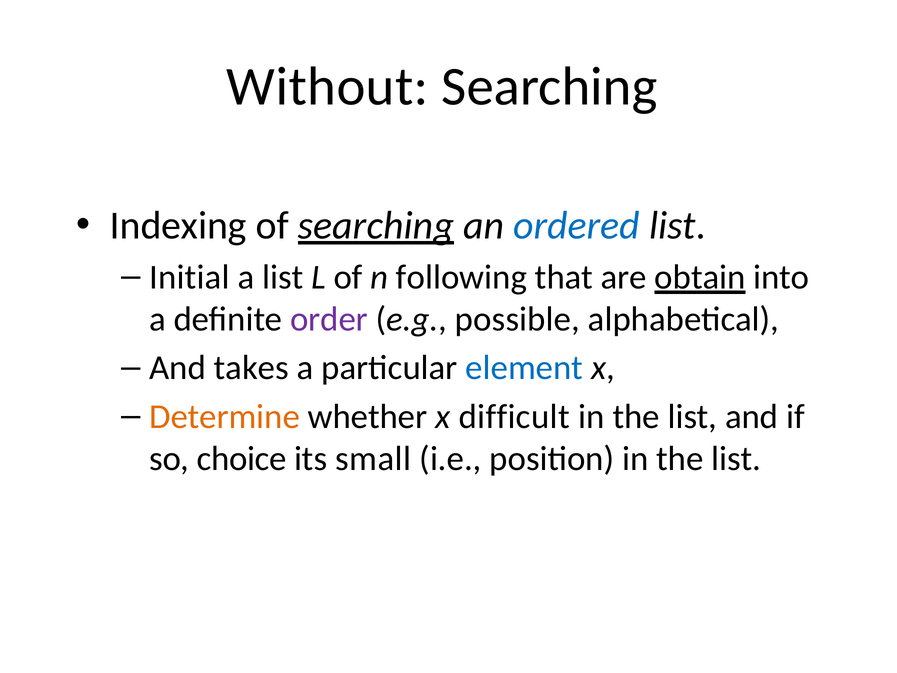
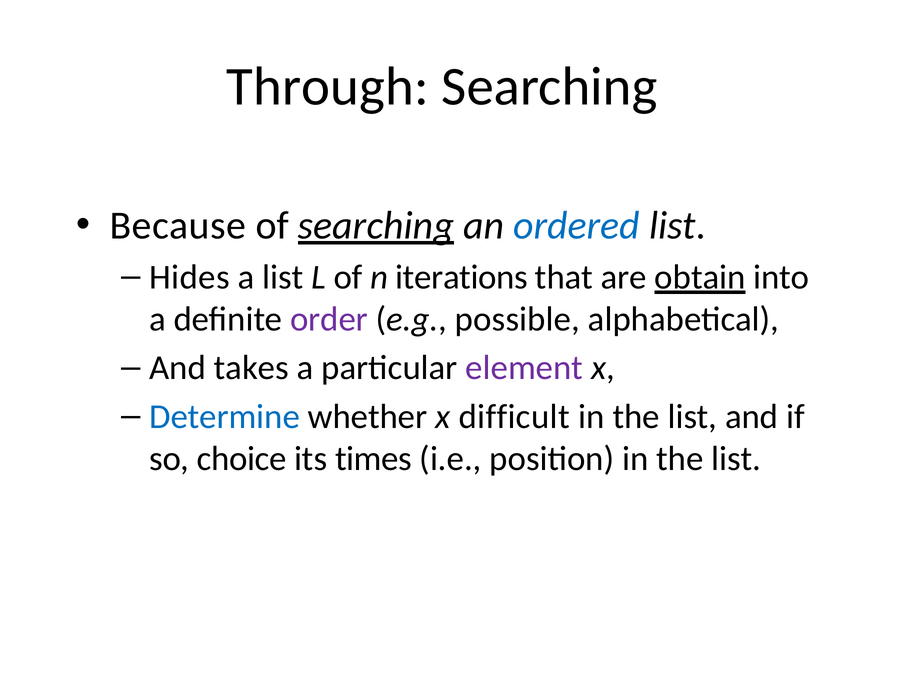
Without: Without -> Through
Indexing: Indexing -> Because
Initial: Initial -> Hides
following: following -> iterations
element colour: blue -> purple
Determine colour: orange -> blue
small: small -> times
